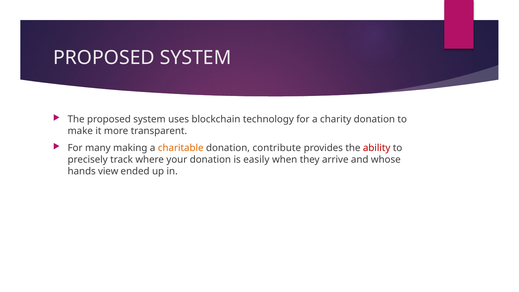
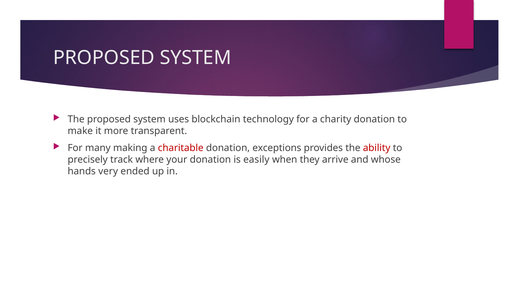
charitable colour: orange -> red
contribute: contribute -> exceptions
view: view -> very
